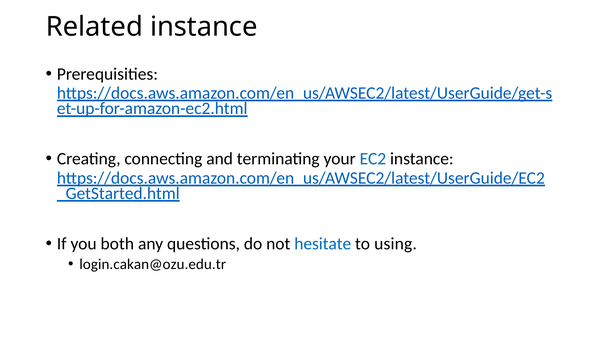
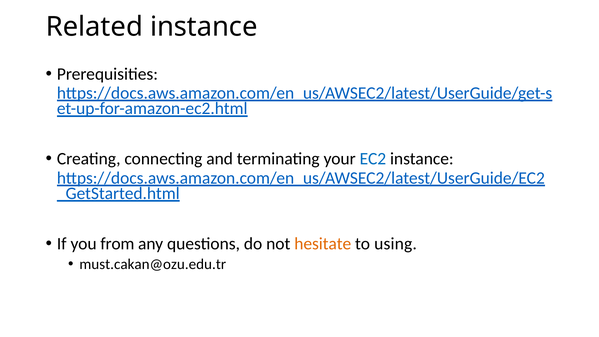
both: both -> from
hesitate colour: blue -> orange
login.cakan@ozu.edu.tr: login.cakan@ozu.edu.tr -> must.cakan@ozu.edu.tr
